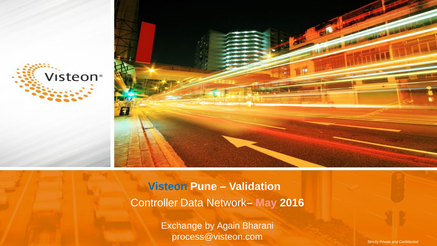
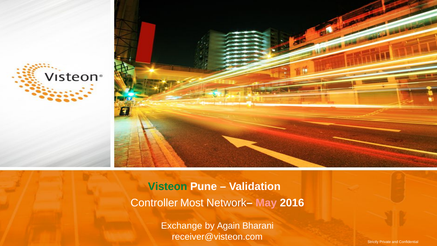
Visteon colour: blue -> green
Data: Data -> Most
process@visteon.com: process@visteon.com -> receiver@visteon.com
